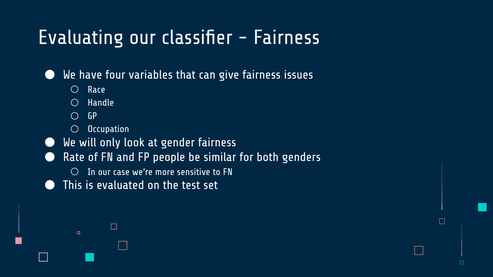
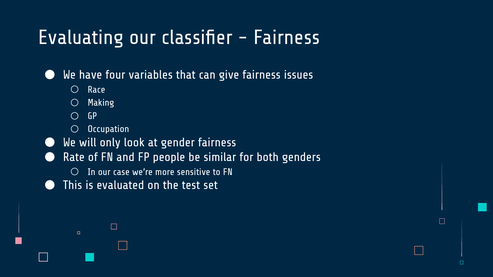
Handle: Handle -> Making
